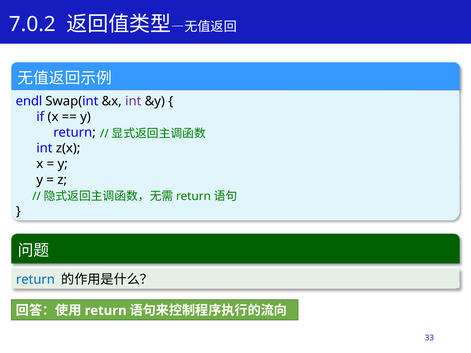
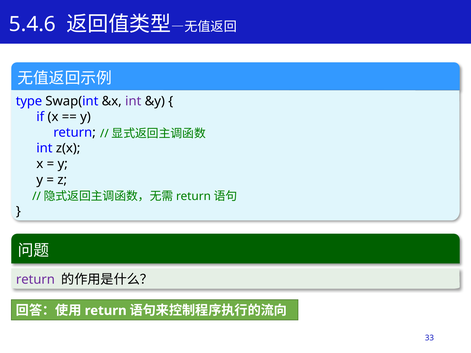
7.0.2: 7.0.2 -> 5.4.6
endl: endl -> type
return at (35, 280) colour: blue -> purple
